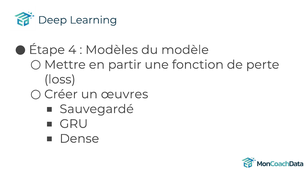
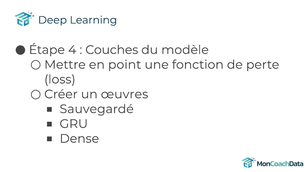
Modèles: Modèles -> Couches
partir: partir -> point
